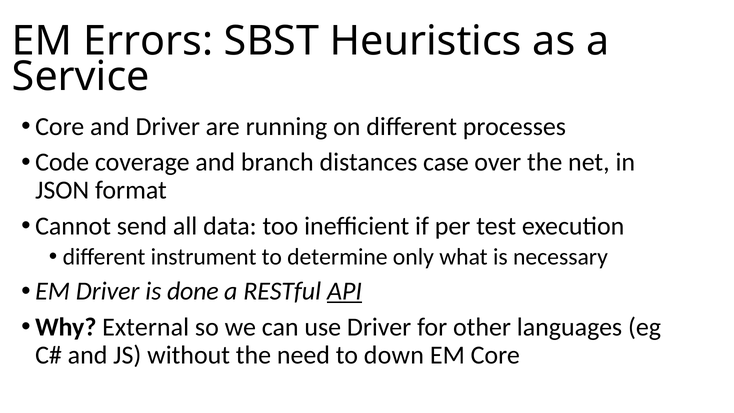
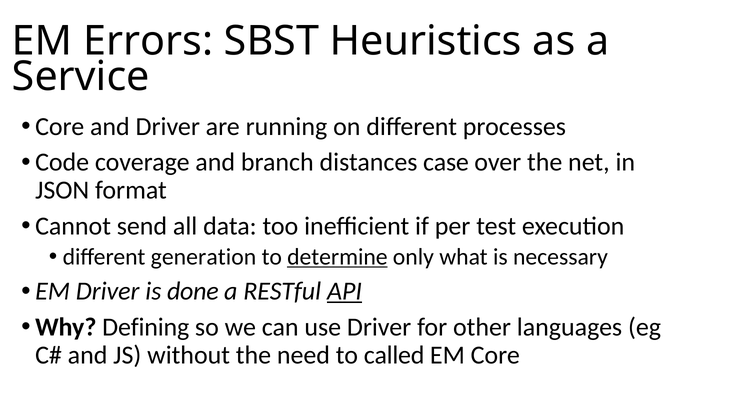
instrument: instrument -> generation
determine underline: none -> present
External: External -> Defining
down: down -> called
